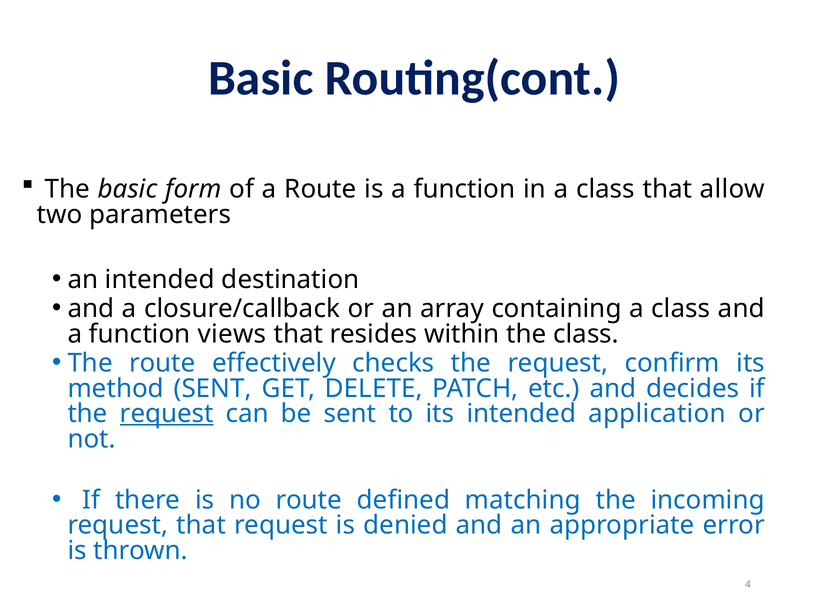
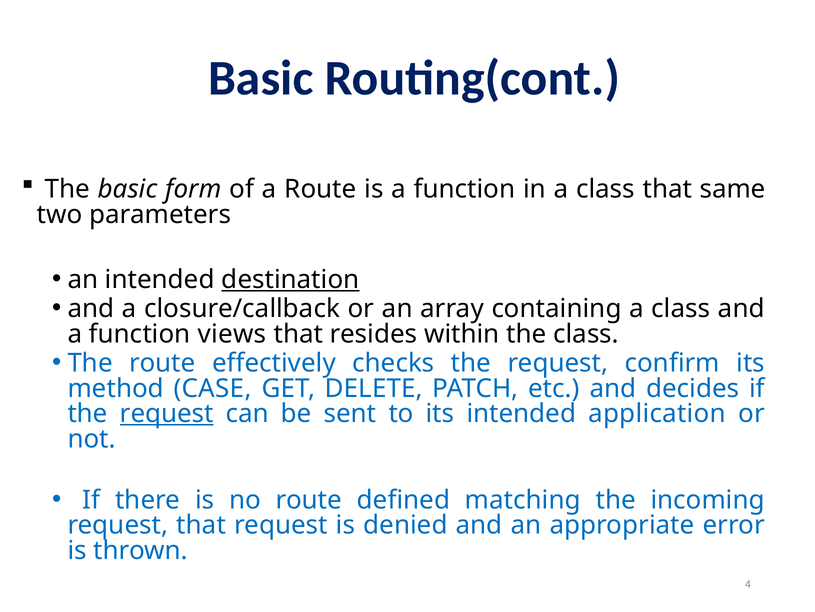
allow: allow -> same
destination underline: none -> present
method SENT: SENT -> CASE
